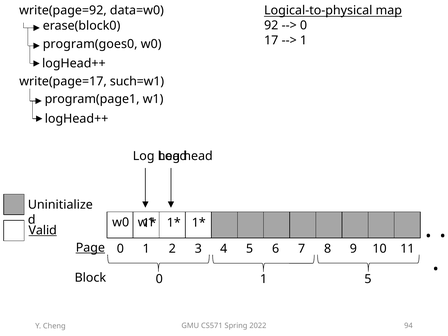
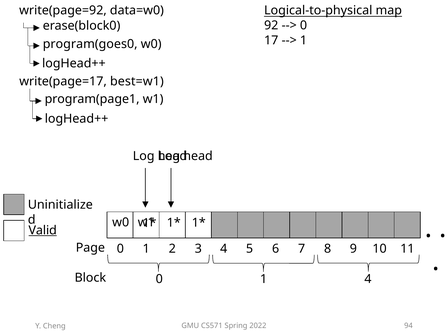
such=w1: such=w1 -> best=w1
Page underline: present -> none
1 5: 5 -> 4
